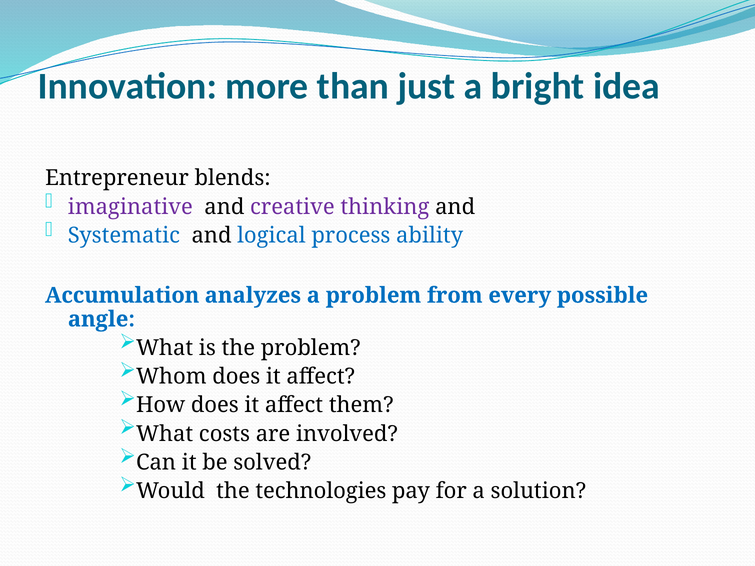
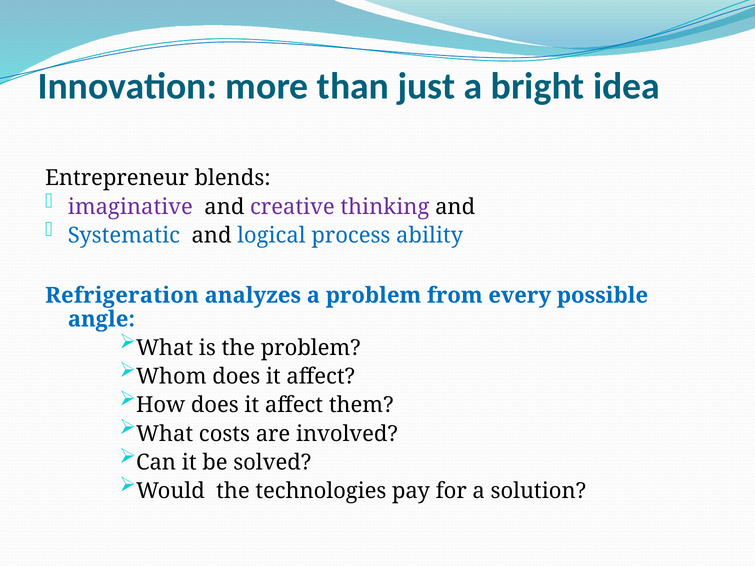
Accumulation: Accumulation -> Refrigeration
